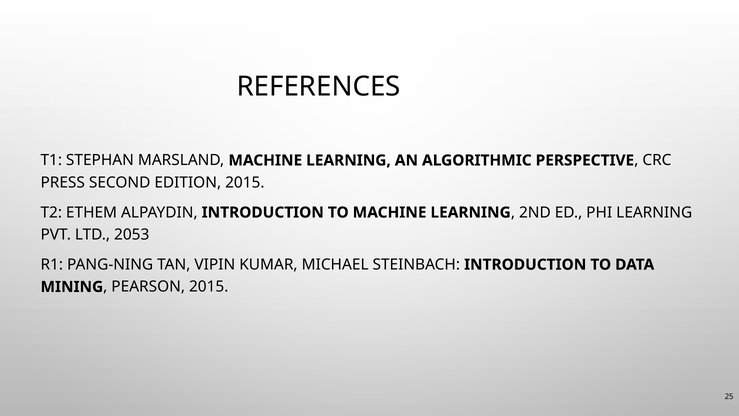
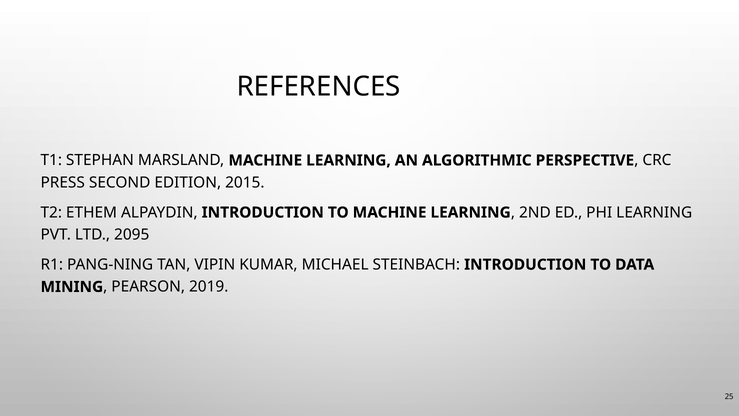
2053: 2053 -> 2095
PEARSON 2015: 2015 -> 2019
